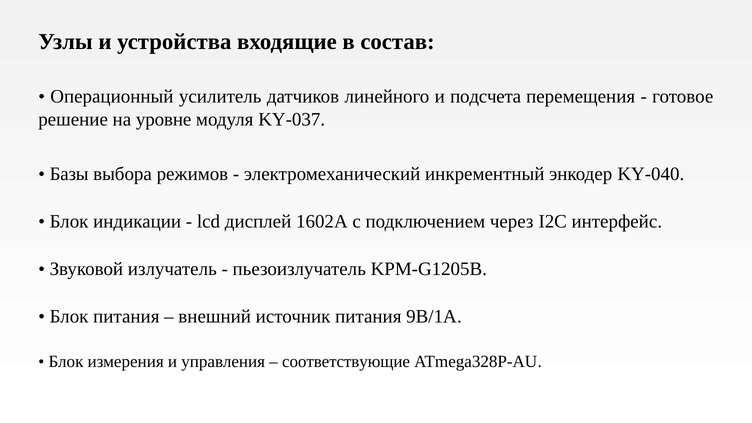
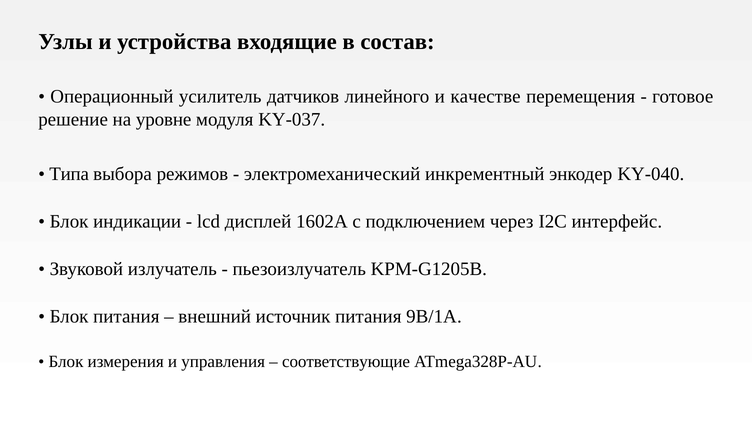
подсчета: подсчета -> качестве
Базы: Базы -> Типа
